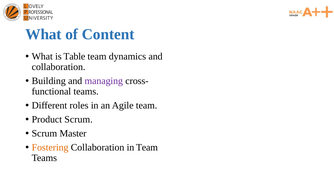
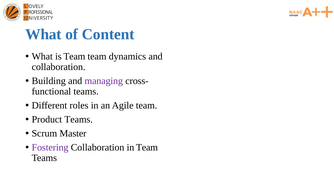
is Table: Table -> Team
Product Scrum: Scrum -> Teams
Fostering colour: orange -> purple
